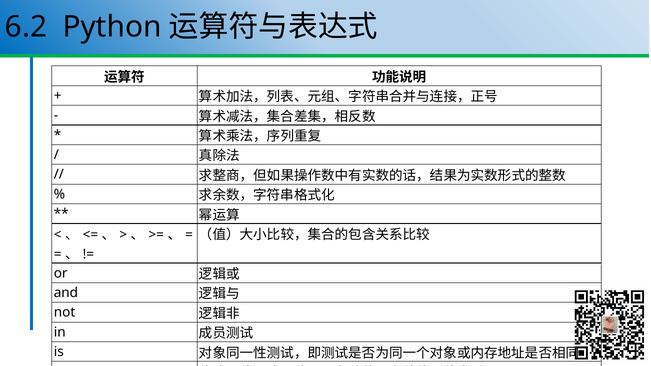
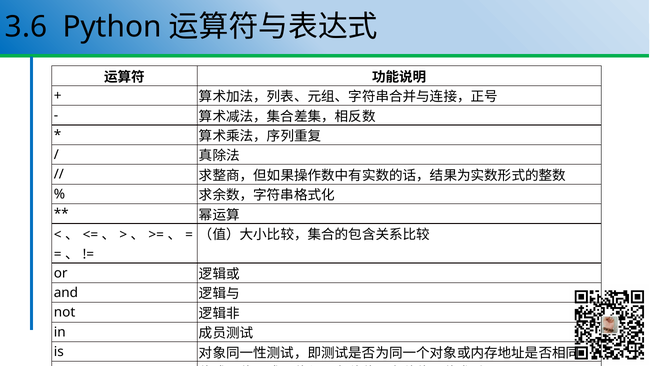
6.2: 6.2 -> 3.6
